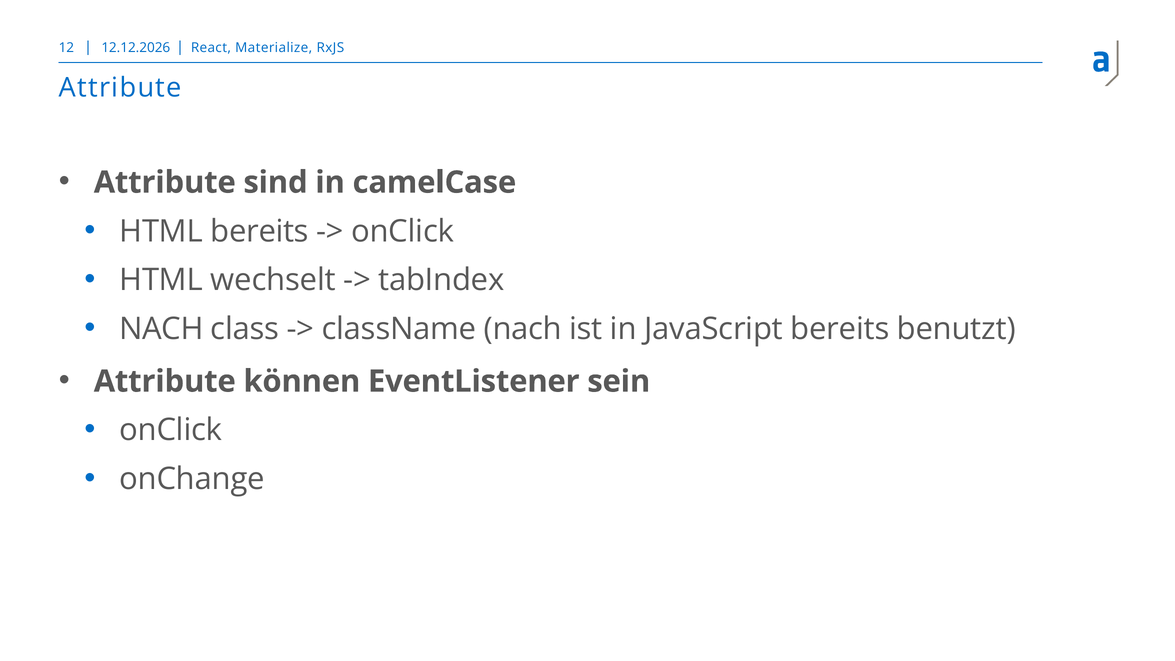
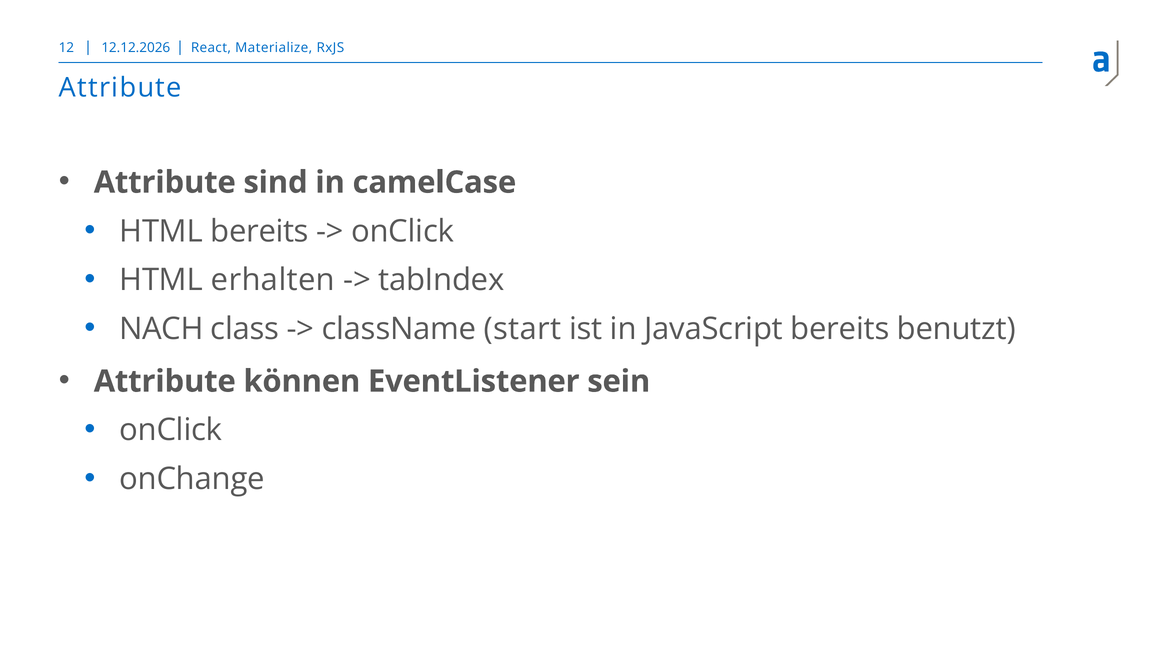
wechselt: wechselt -> erhalten
className nach: nach -> start
